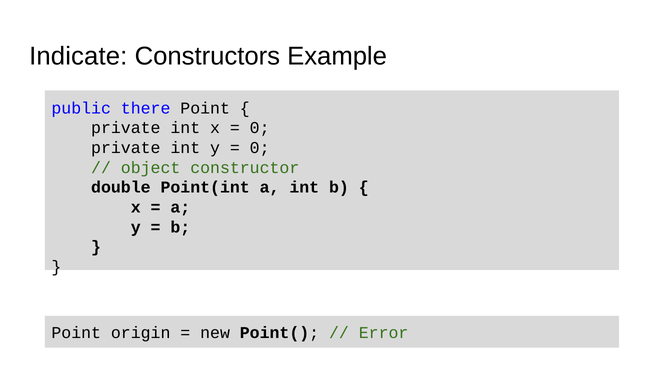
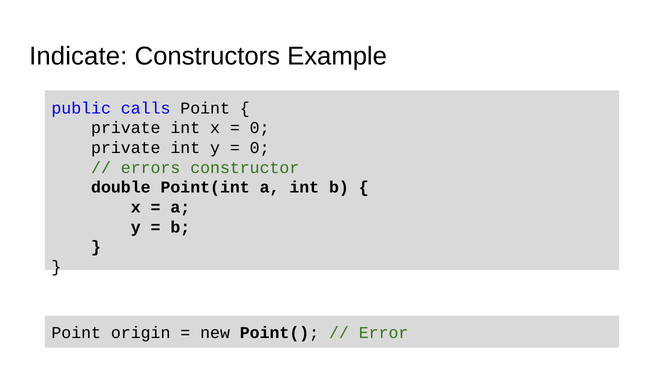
there: there -> calls
object: object -> errors
